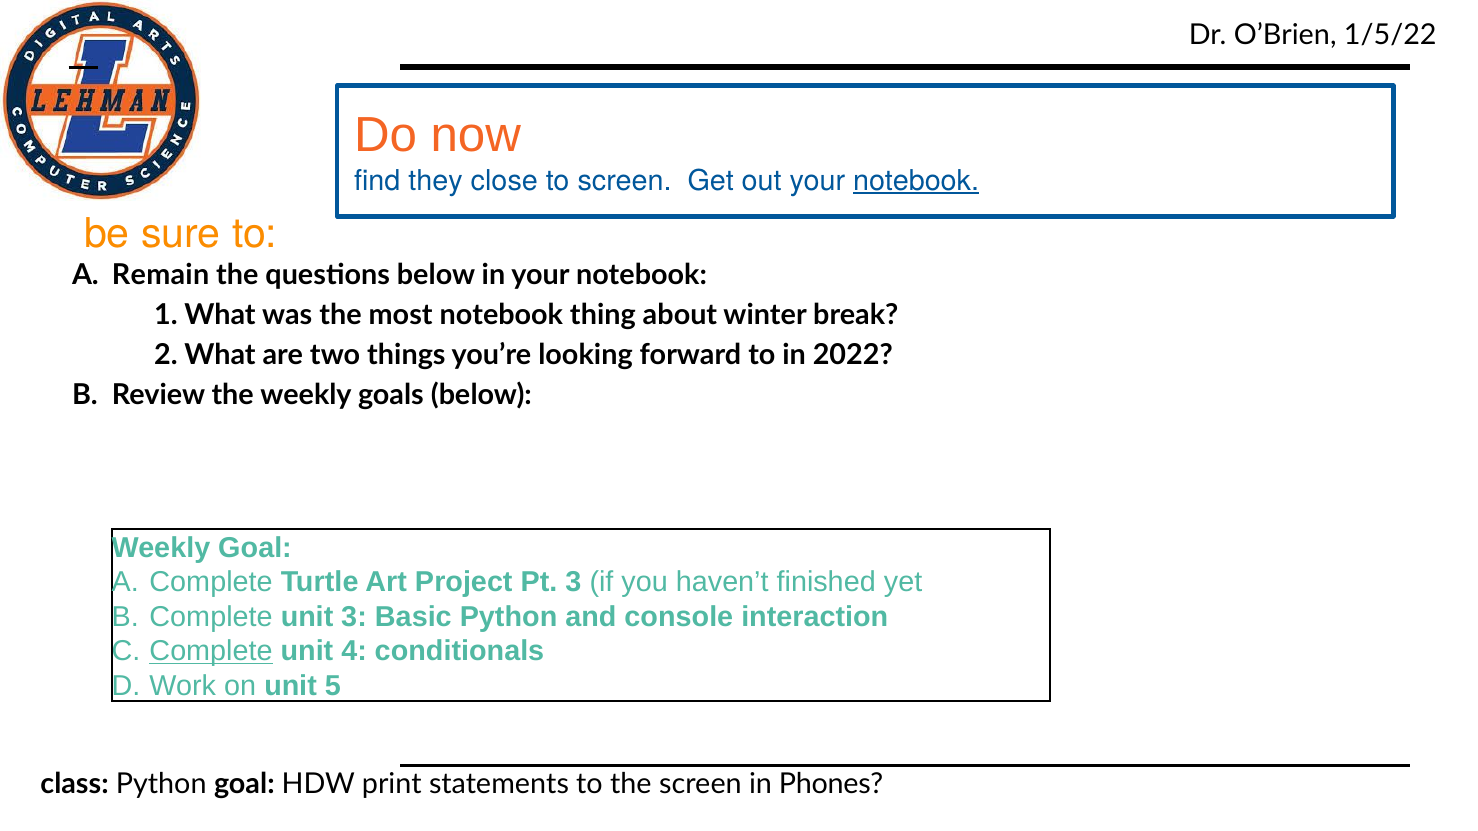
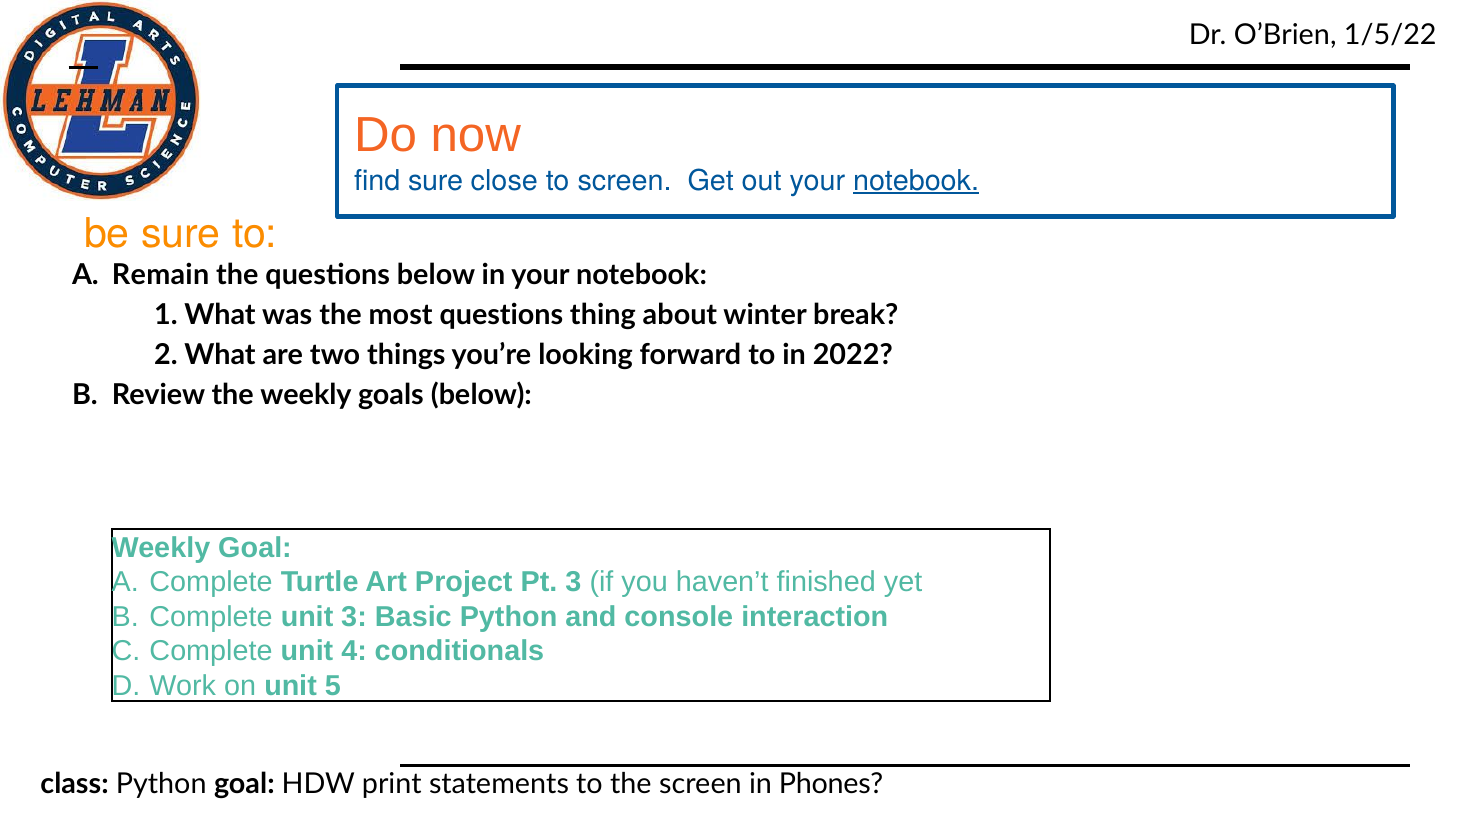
find they: they -> sure
most notebook: notebook -> questions
Complete at (211, 652) underline: present -> none
